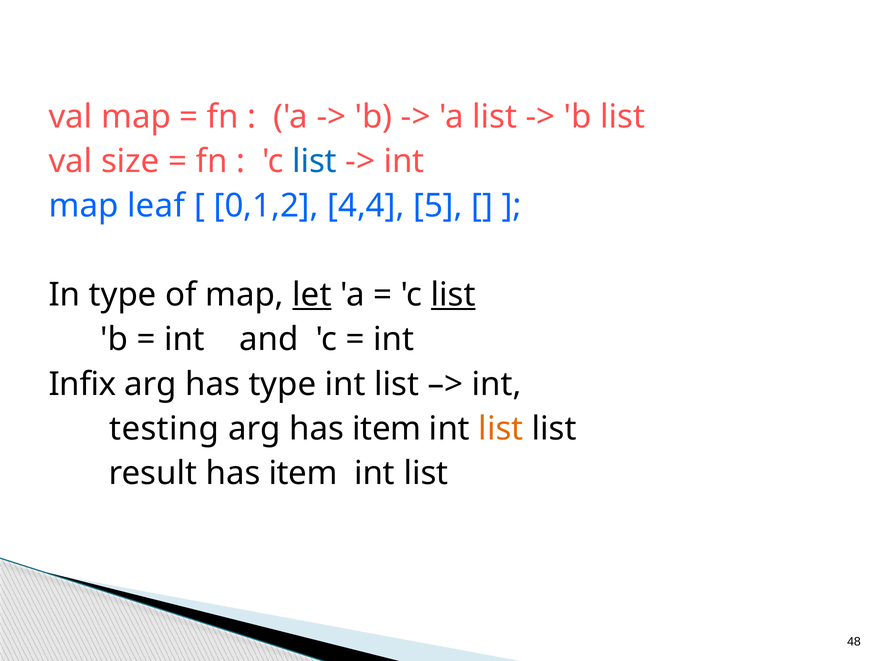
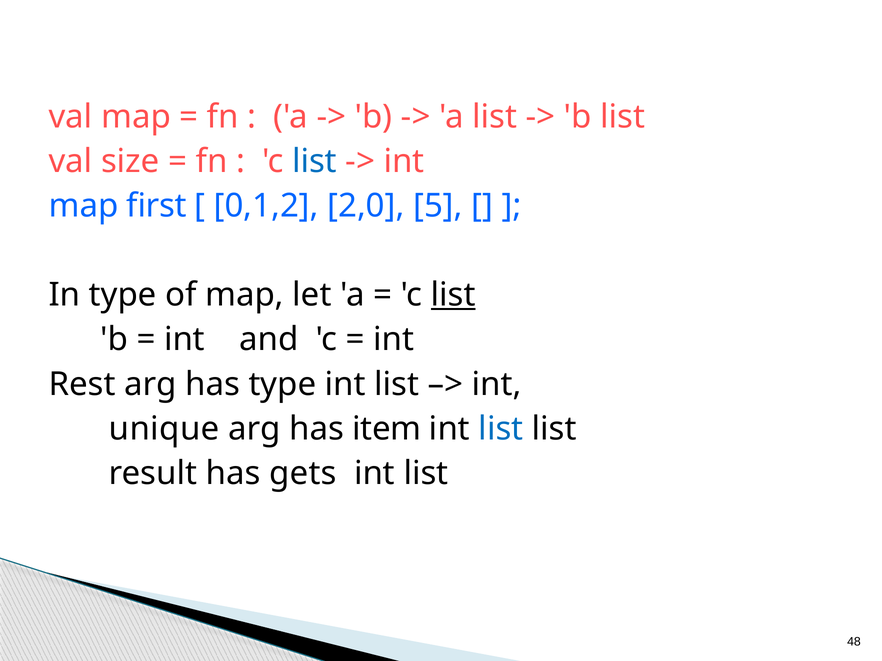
leaf: leaf -> first
4,4: 4,4 -> 2,0
let underline: present -> none
Infix: Infix -> Rest
testing: testing -> unique
list at (501, 429) colour: orange -> blue
result has item: item -> gets
